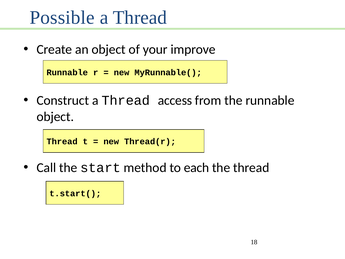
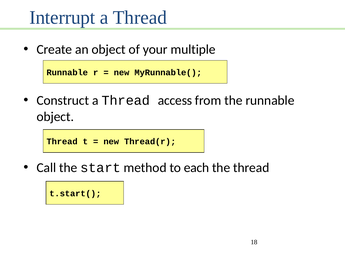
Possible: Possible -> Interrupt
improve: improve -> multiple
